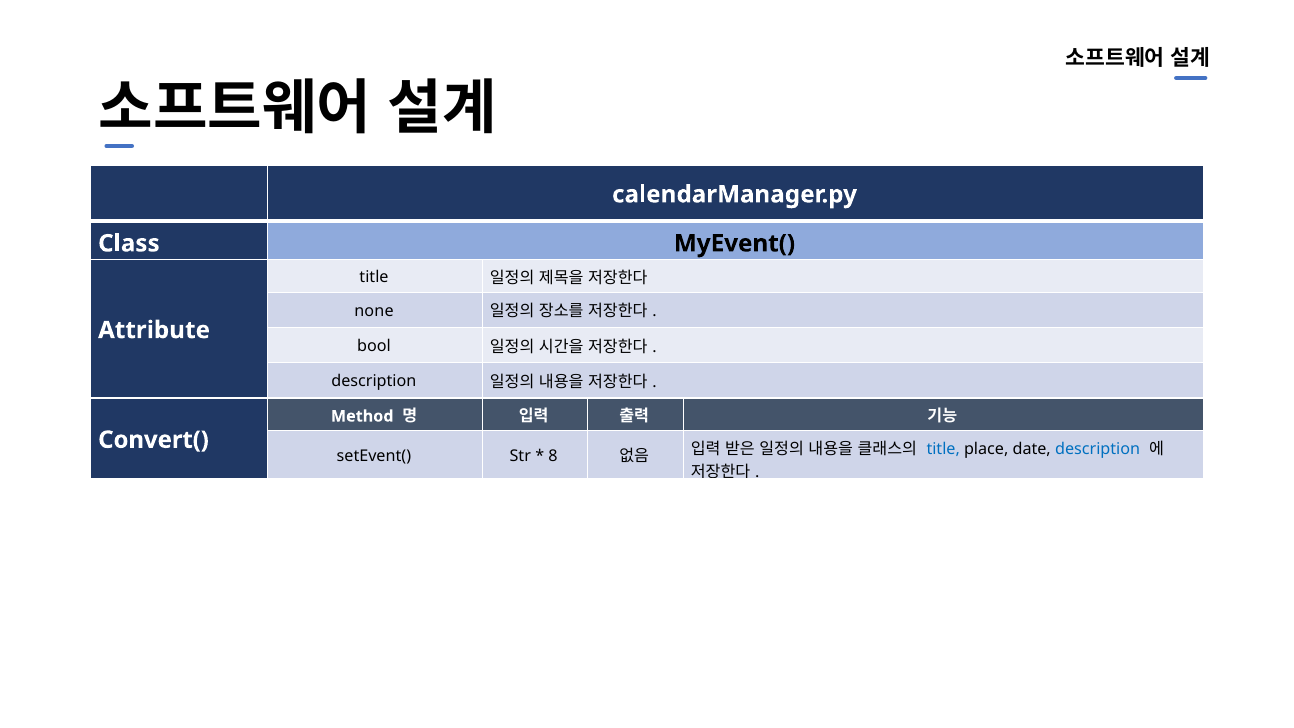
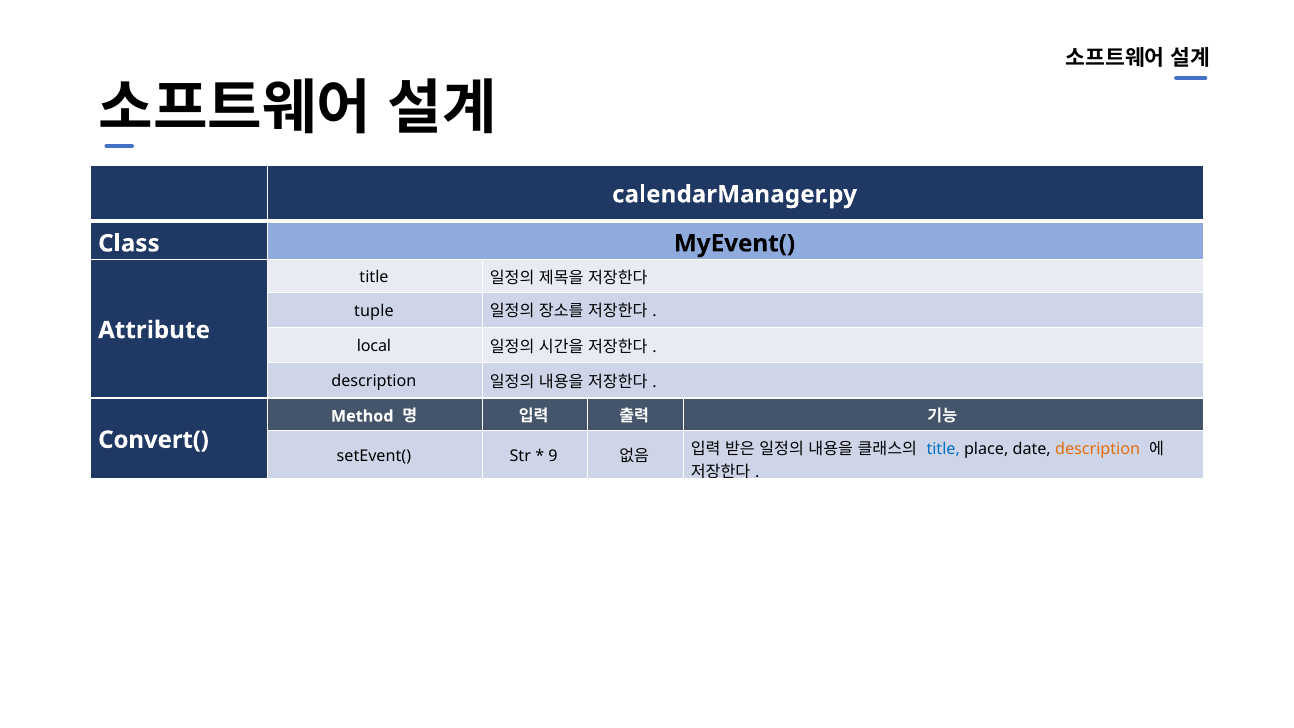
none: none -> tuple
bool: bool -> local
8: 8 -> 9
description at (1098, 449) colour: blue -> orange
